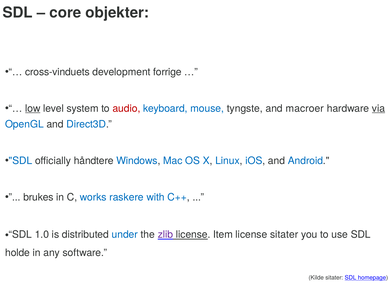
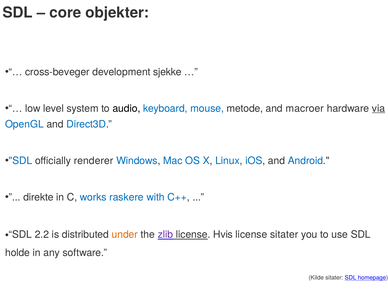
cross-vinduets: cross-vinduets -> cross-beveger
forrige: forrige -> sjekke
low underline: present -> none
audio colour: red -> black
tyngste: tyngste -> metode
håndtere: håndtere -> renderer
brukes: brukes -> direkte
1.0: 1.0 -> 2.2
under colour: blue -> orange
Item: Item -> Hvis
